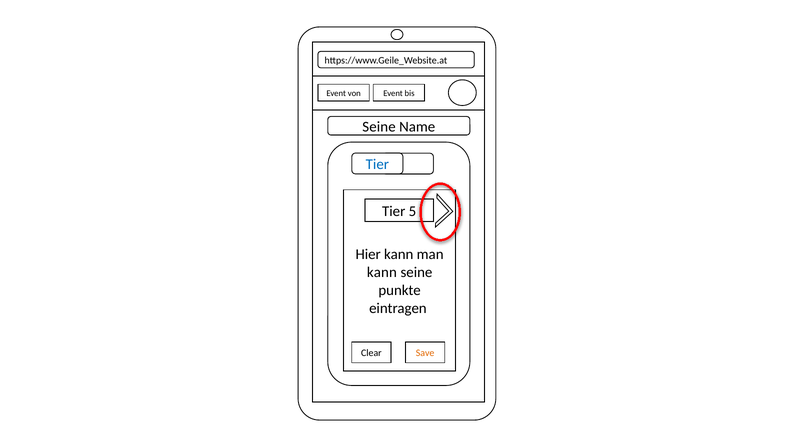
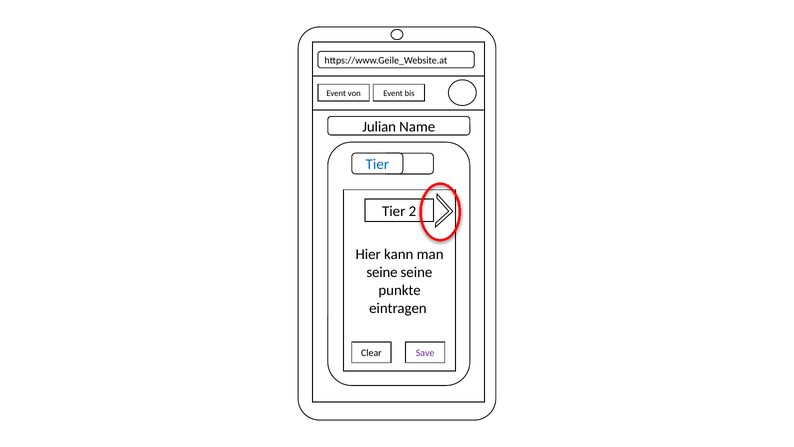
Seine at (379, 127): Seine -> Julian
5: 5 -> 2
kann at (382, 272): kann -> seine
Save colour: orange -> purple
